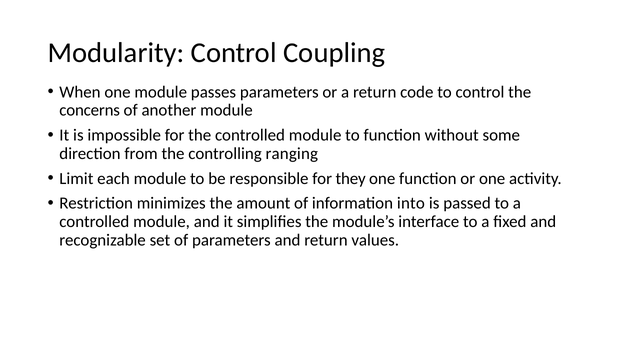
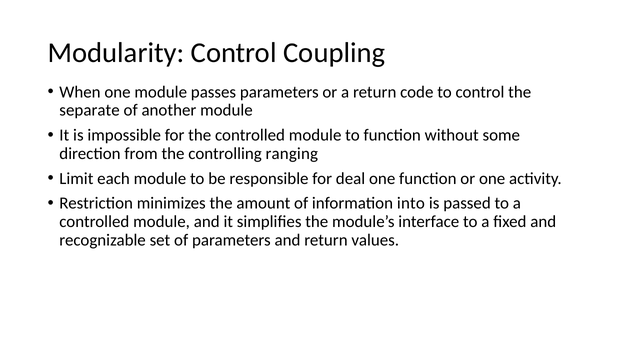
concerns: concerns -> separate
they: they -> deal
